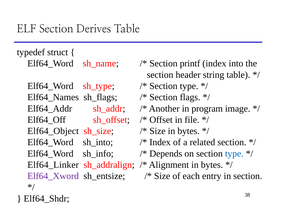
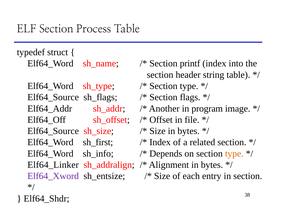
Derives: Derives -> Process
Elf64_Names at (53, 97): Elf64_Names -> Elf64_Source
Elf64_Object at (53, 131): Elf64_Object -> Elf64_Source
sh_into: sh_into -> sh_first
type at (234, 153) colour: blue -> orange
